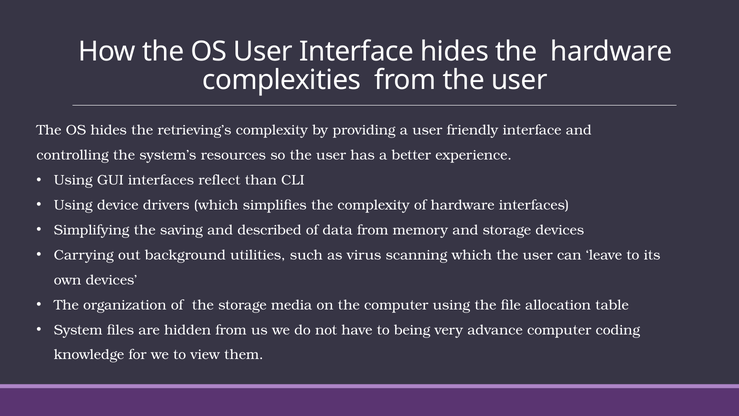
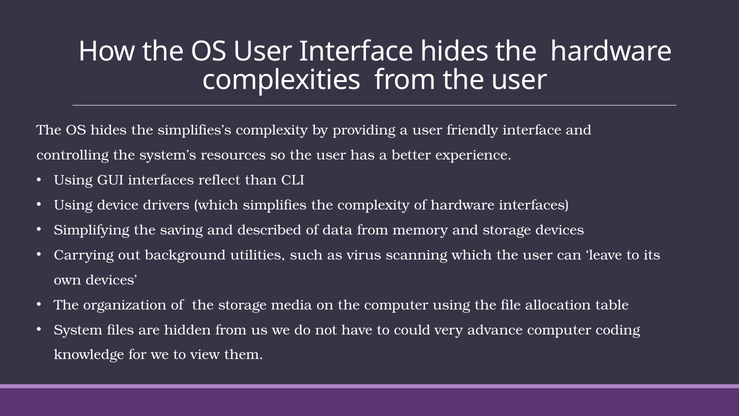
retrieving’s: retrieving’s -> simplifies’s
being: being -> could
